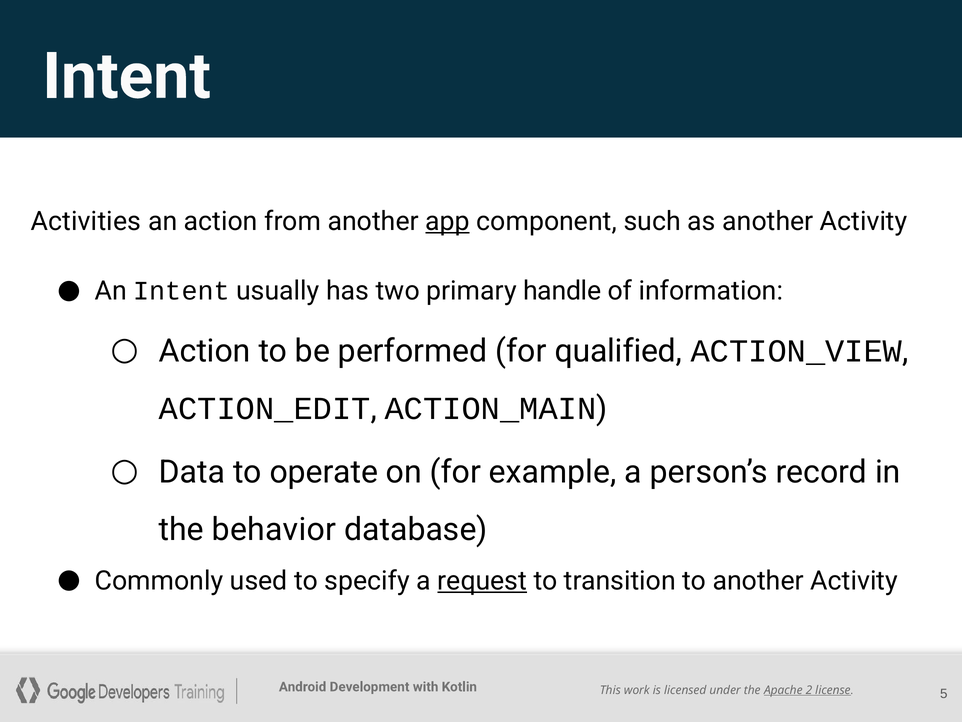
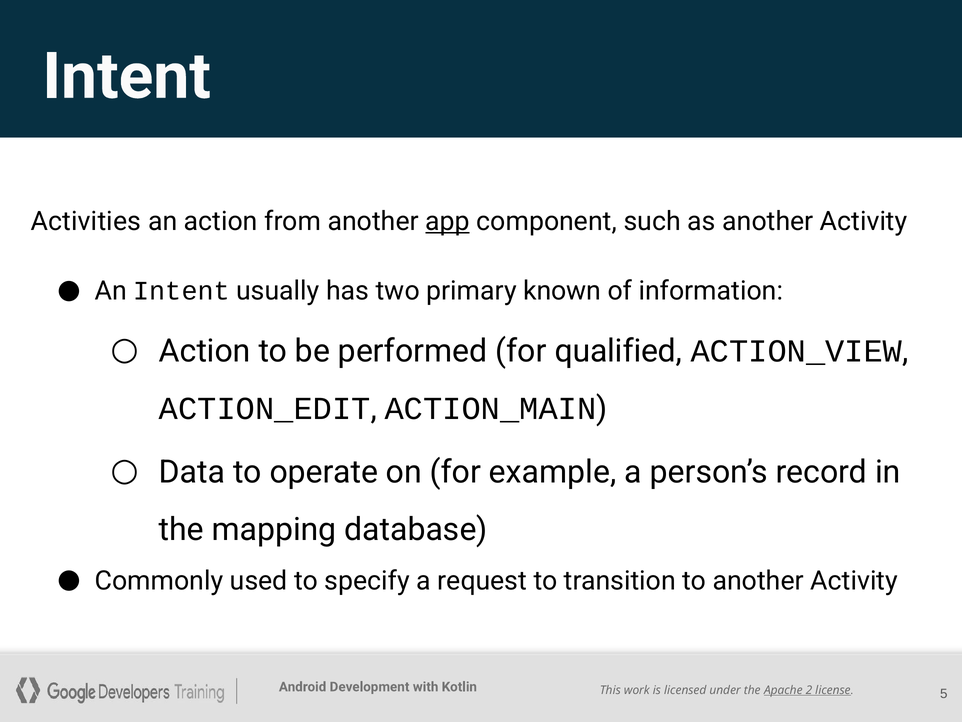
handle: handle -> known
behavior: behavior -> mapping
request underline: present -> none
